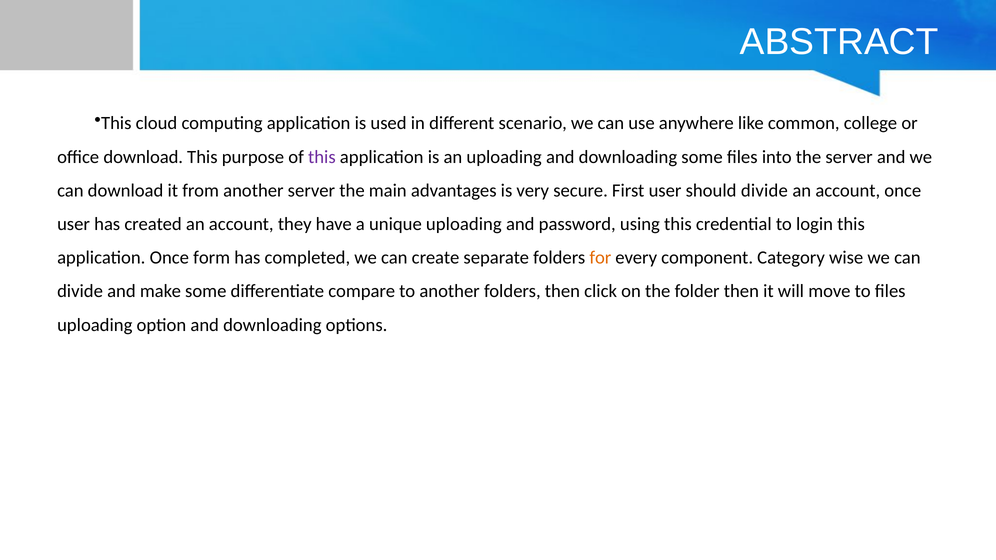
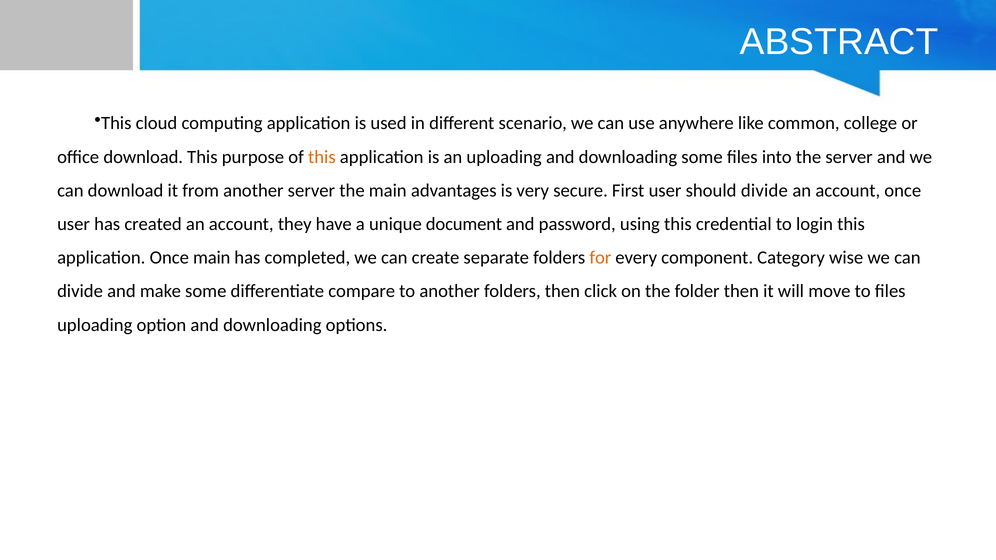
this at (322, 157) colour: purple -> orange
unique uploading: uploading -> document
Once form: form -> main
